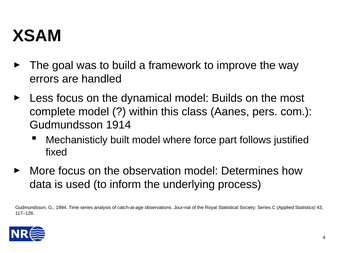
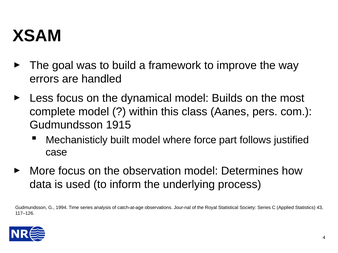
1914: 1914 -> 1915
fixed: fixed -> case
